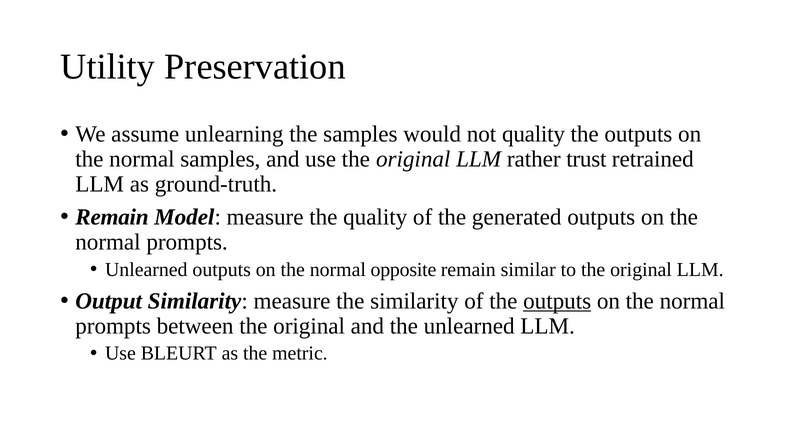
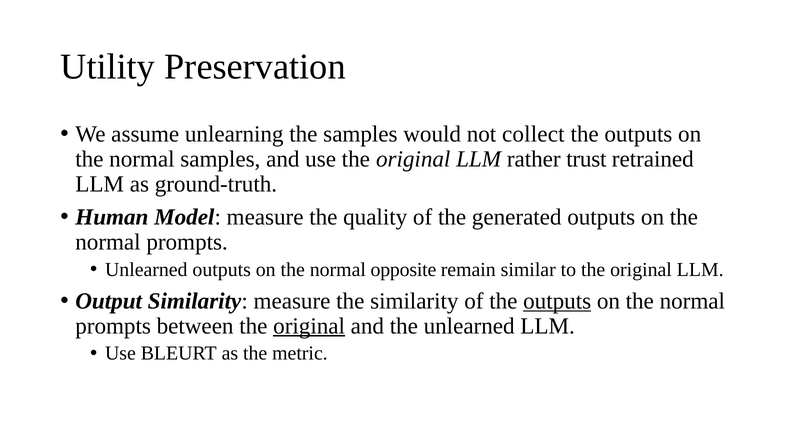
not quality: quality -> collect
Remain at (112, 217): Remain -> Human
original at (309, 326) underline: none -> present
